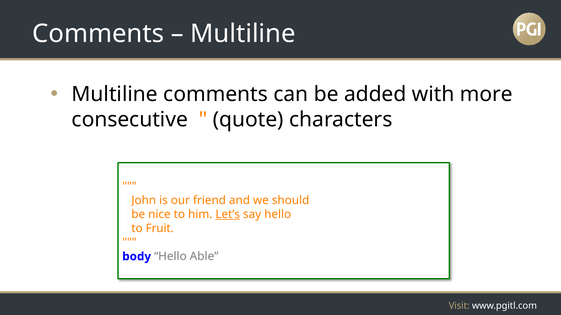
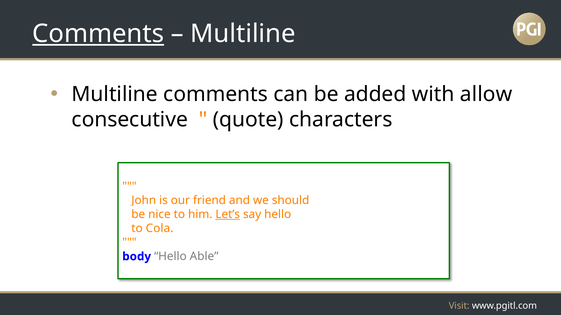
Comments at (98, 34) underline: none -> present
more: more -> allow
Fruit: Fruit -> Cola
